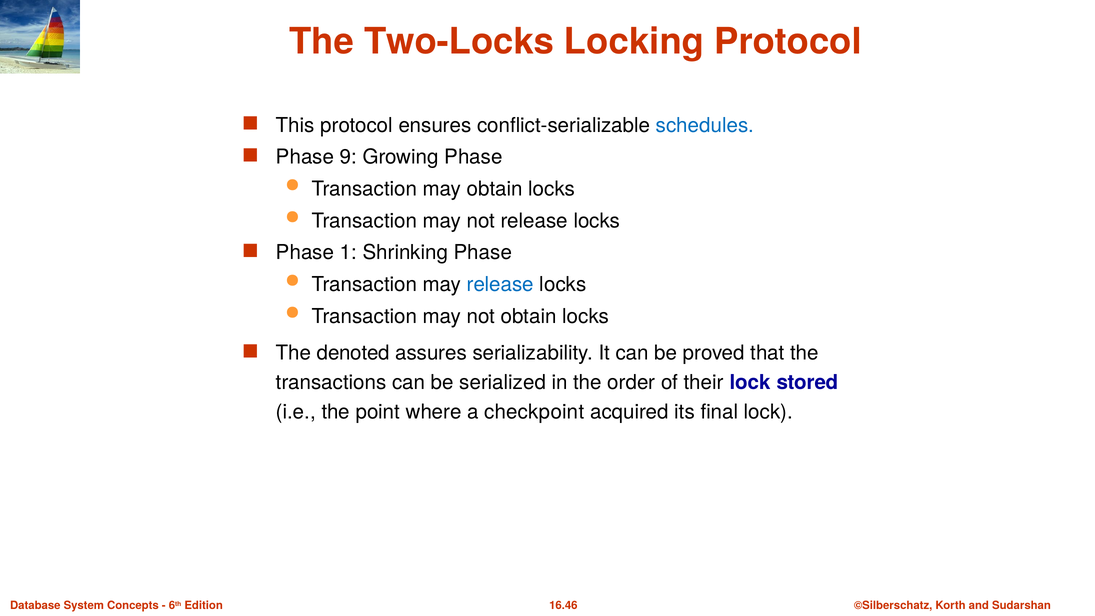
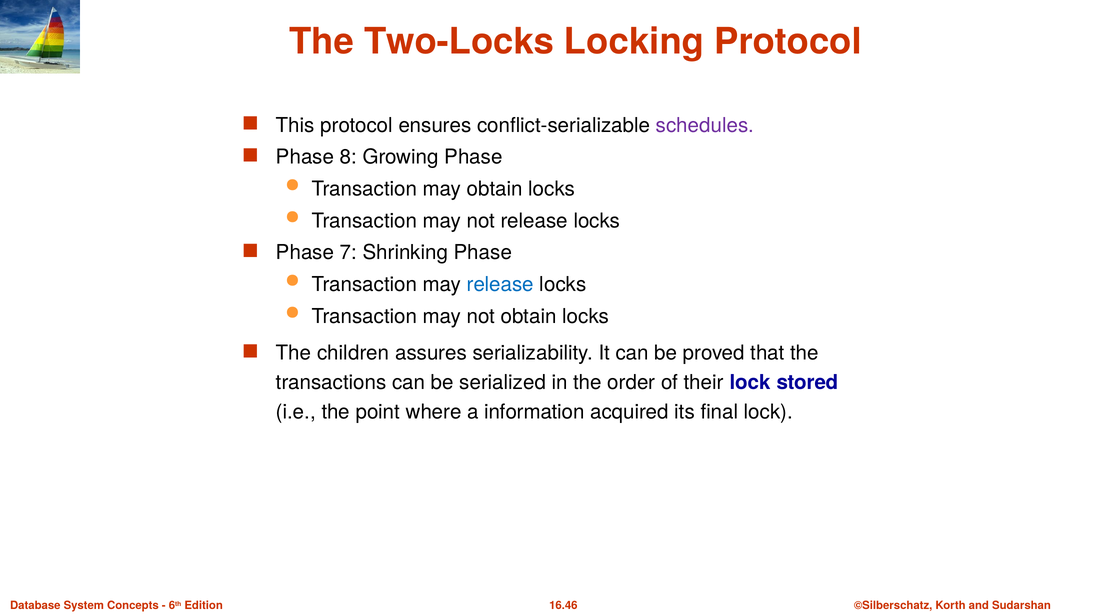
schedules colour: blue -> purple
9: 9 -> 8
1: 1 -> 7
denoted: denoted -> children
checkpoint: checkpoint -> information
